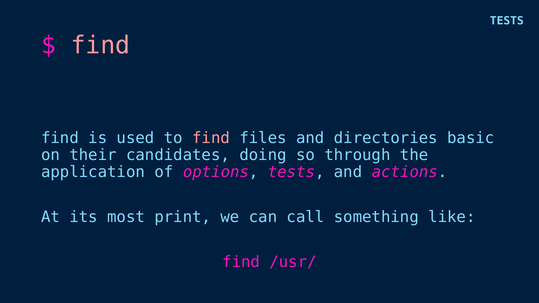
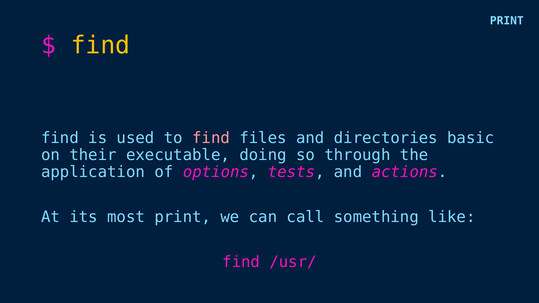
TESTS at (507, 21): TESTS -> PRINT
find at (100, 45) colour: pink -> yellow
candidates: candidates -> executable
